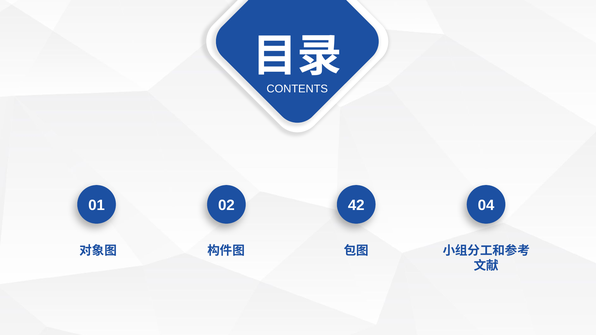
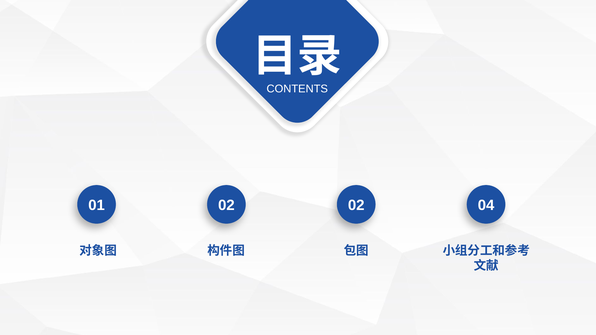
02 42: 42 -> 02
